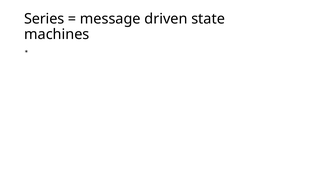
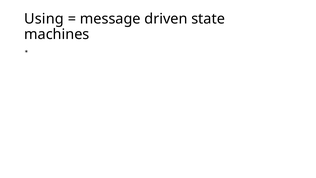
Series: Series -> Using
